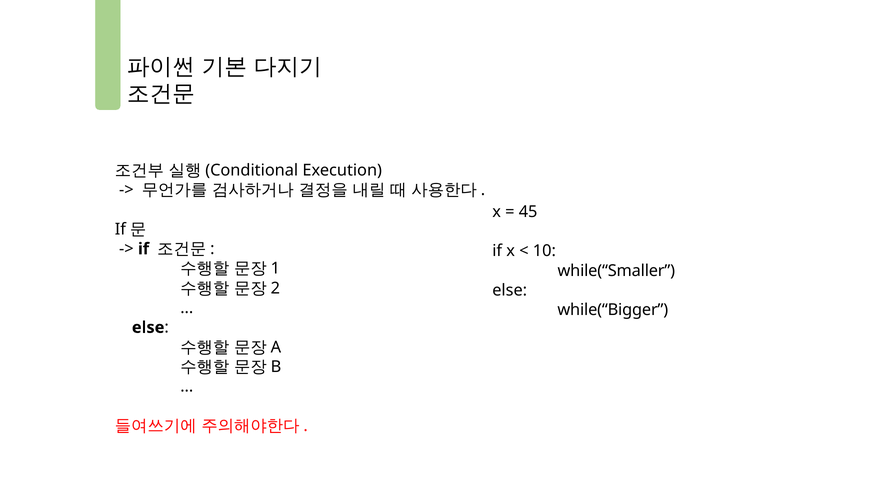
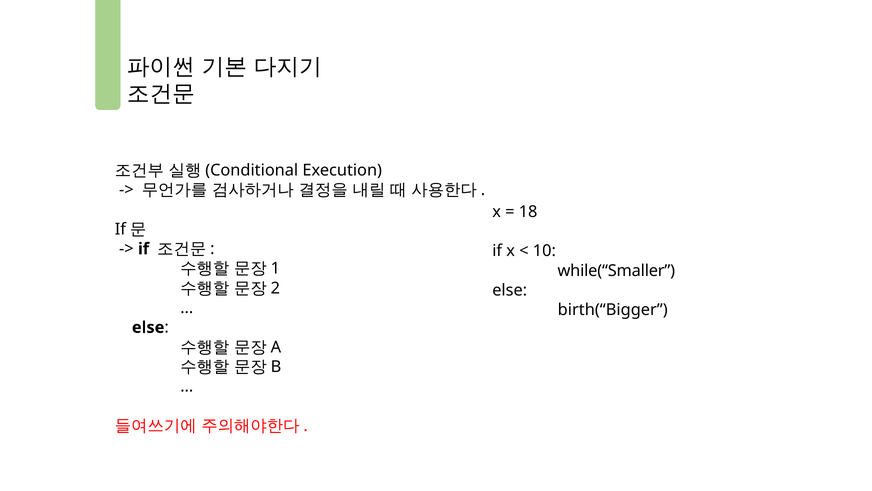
45: 45 -> 18
while(“Bigger: while(“Bigger -> birth(“Bigger
